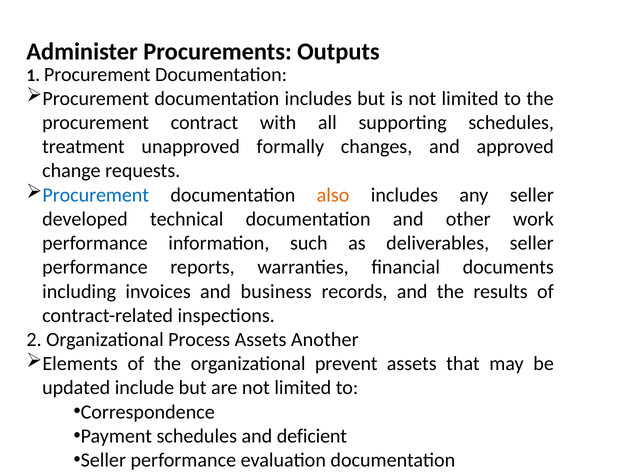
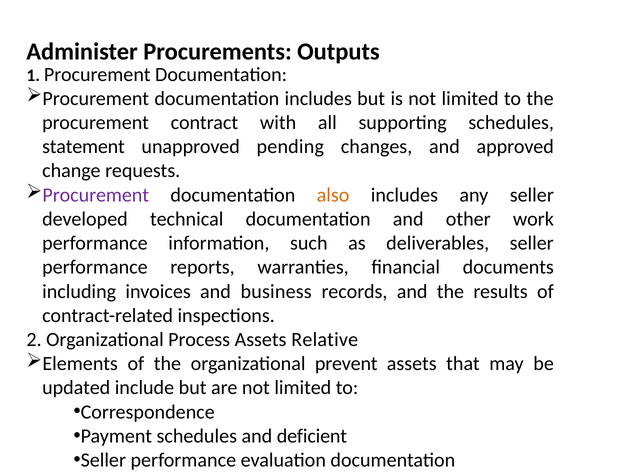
treatment: treatment -> statement
formally: formally -> pending
Procurement at (96, 195) colour: blue -> purple
Another: Another -> Relative
